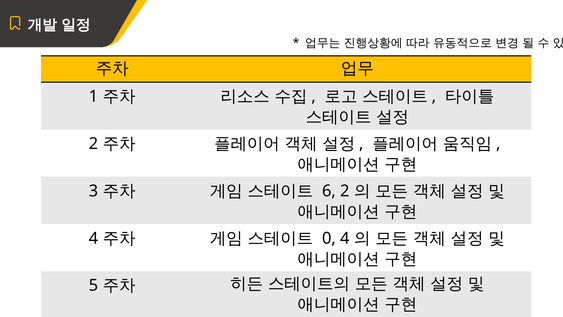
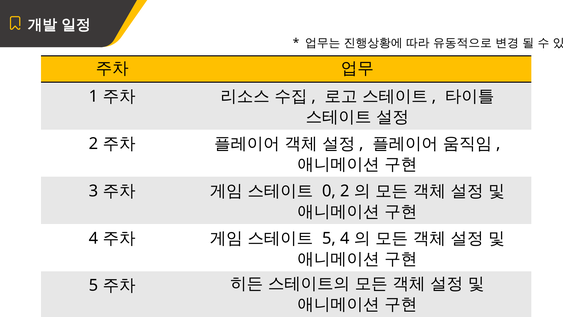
6 at (329, 191): 6 -> 0
0 at (329, 238): 0 -> 5
